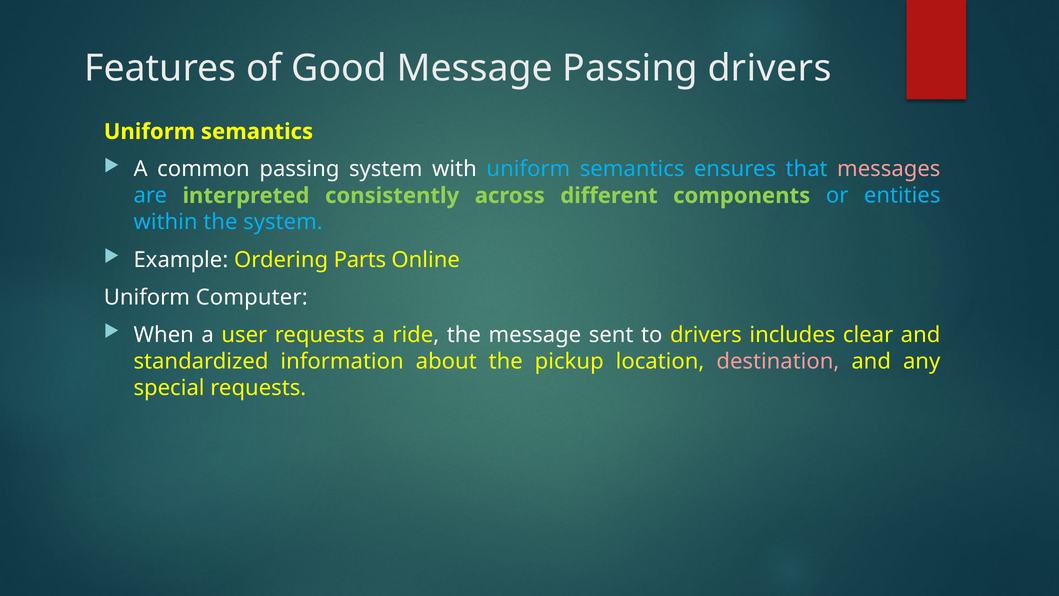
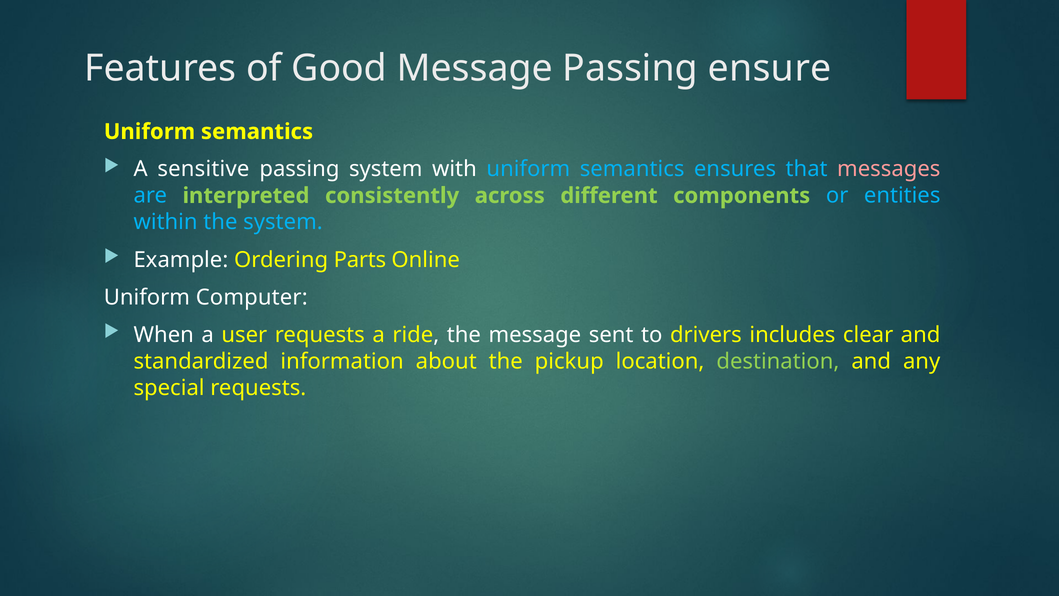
Passing drivers: drivers -> ensure
common: common -> sensitive
destination colour: pink -> light green
